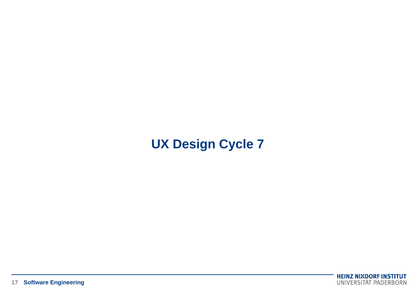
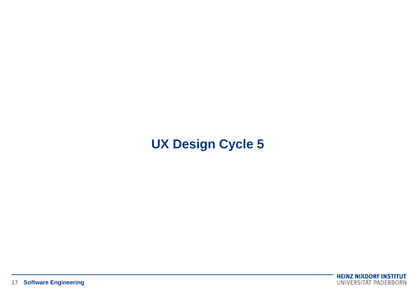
7: 7 -> 5
